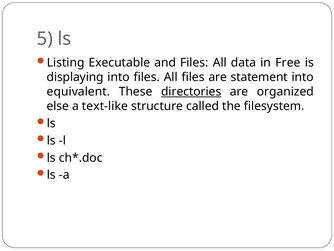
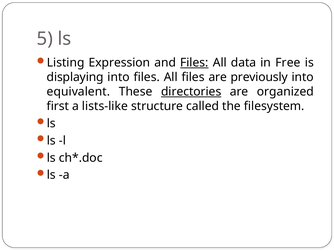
Executable: Executable -> Expression
Files at (194, 63) underline: none -> present
statement: statement -> previously
else: else -> first
text-like: text-like -> lists-like
